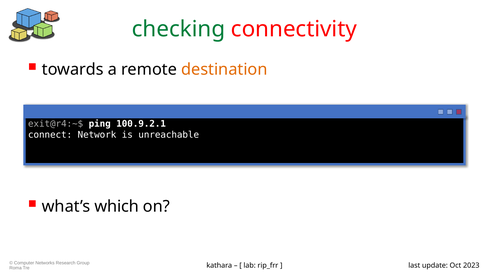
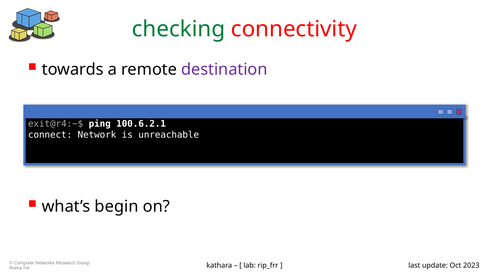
destination colour: orange -> purple
100.9.2.1: 100.9.2.1 -> 100.6.2.1
which: which -> begin
